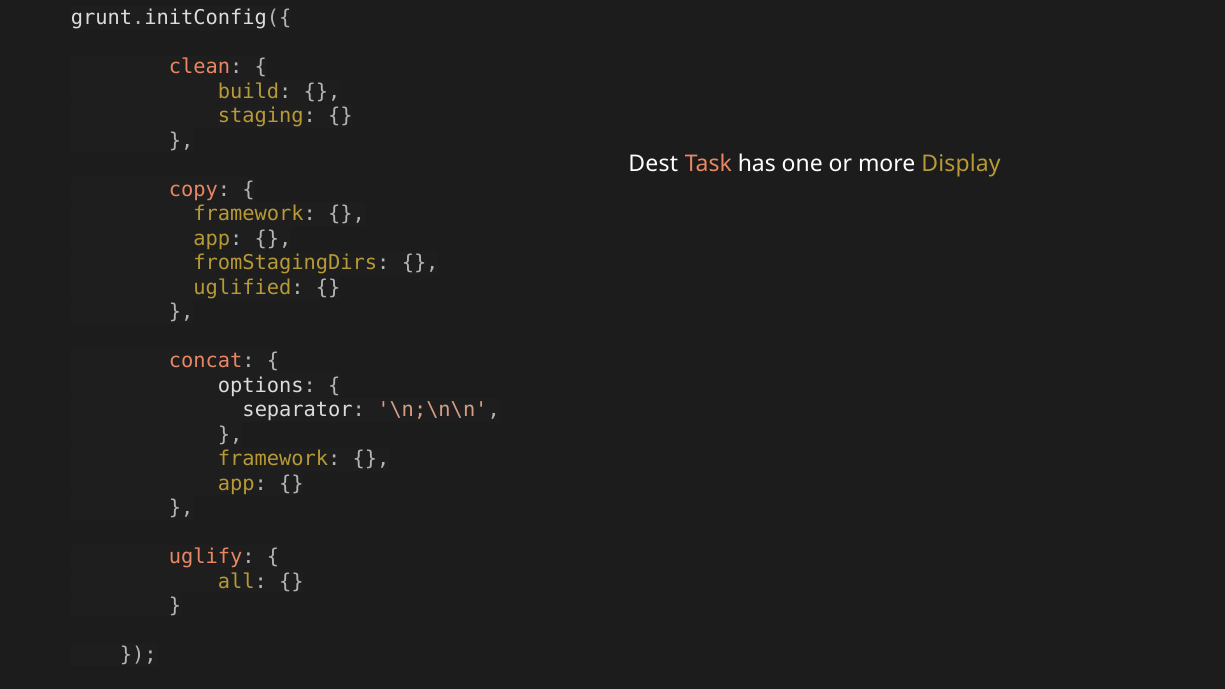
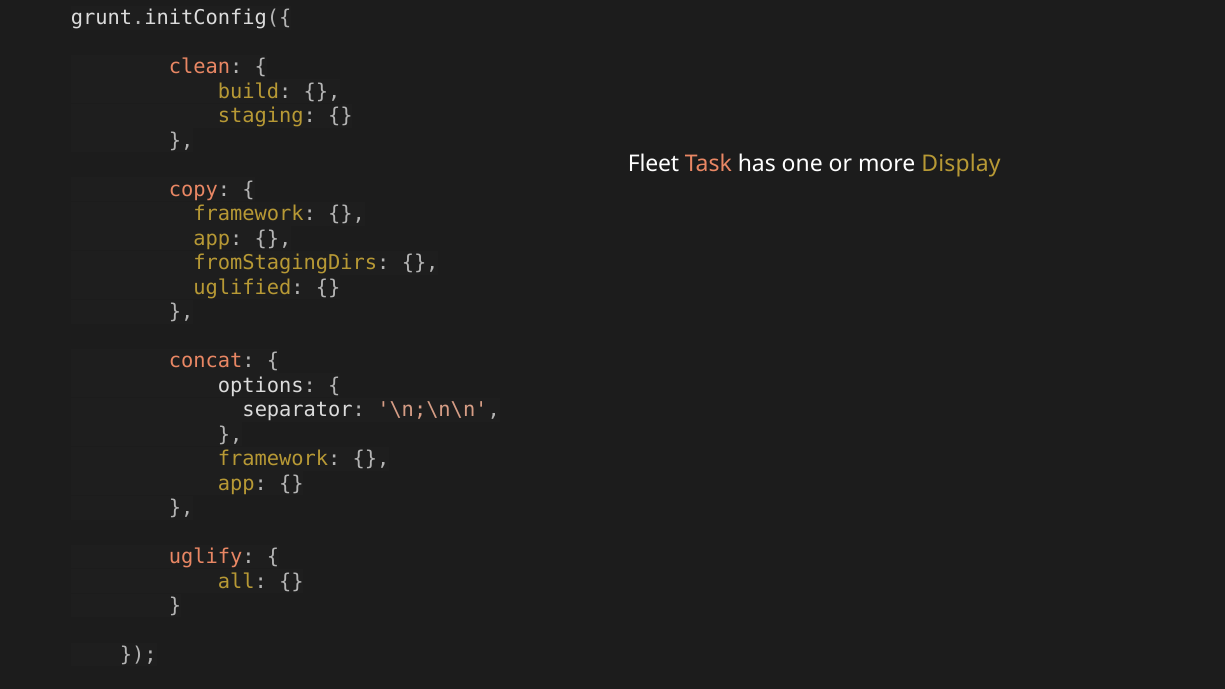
Dest: Dest -> Fleet
